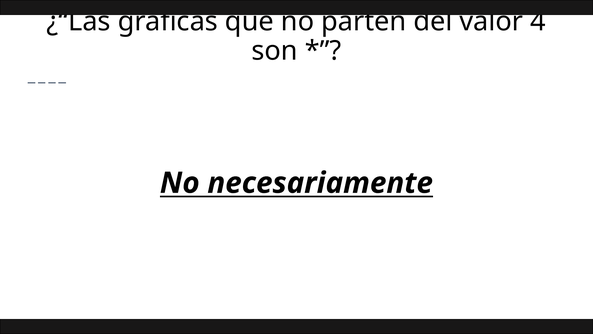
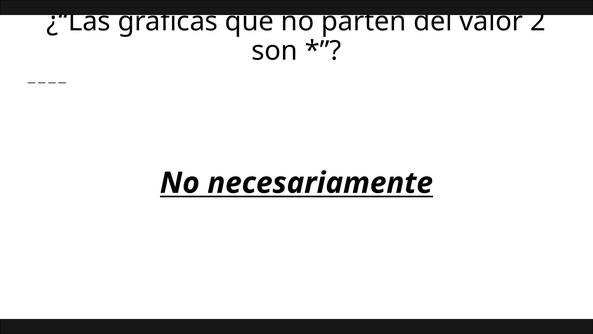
4: 4 -> 2
